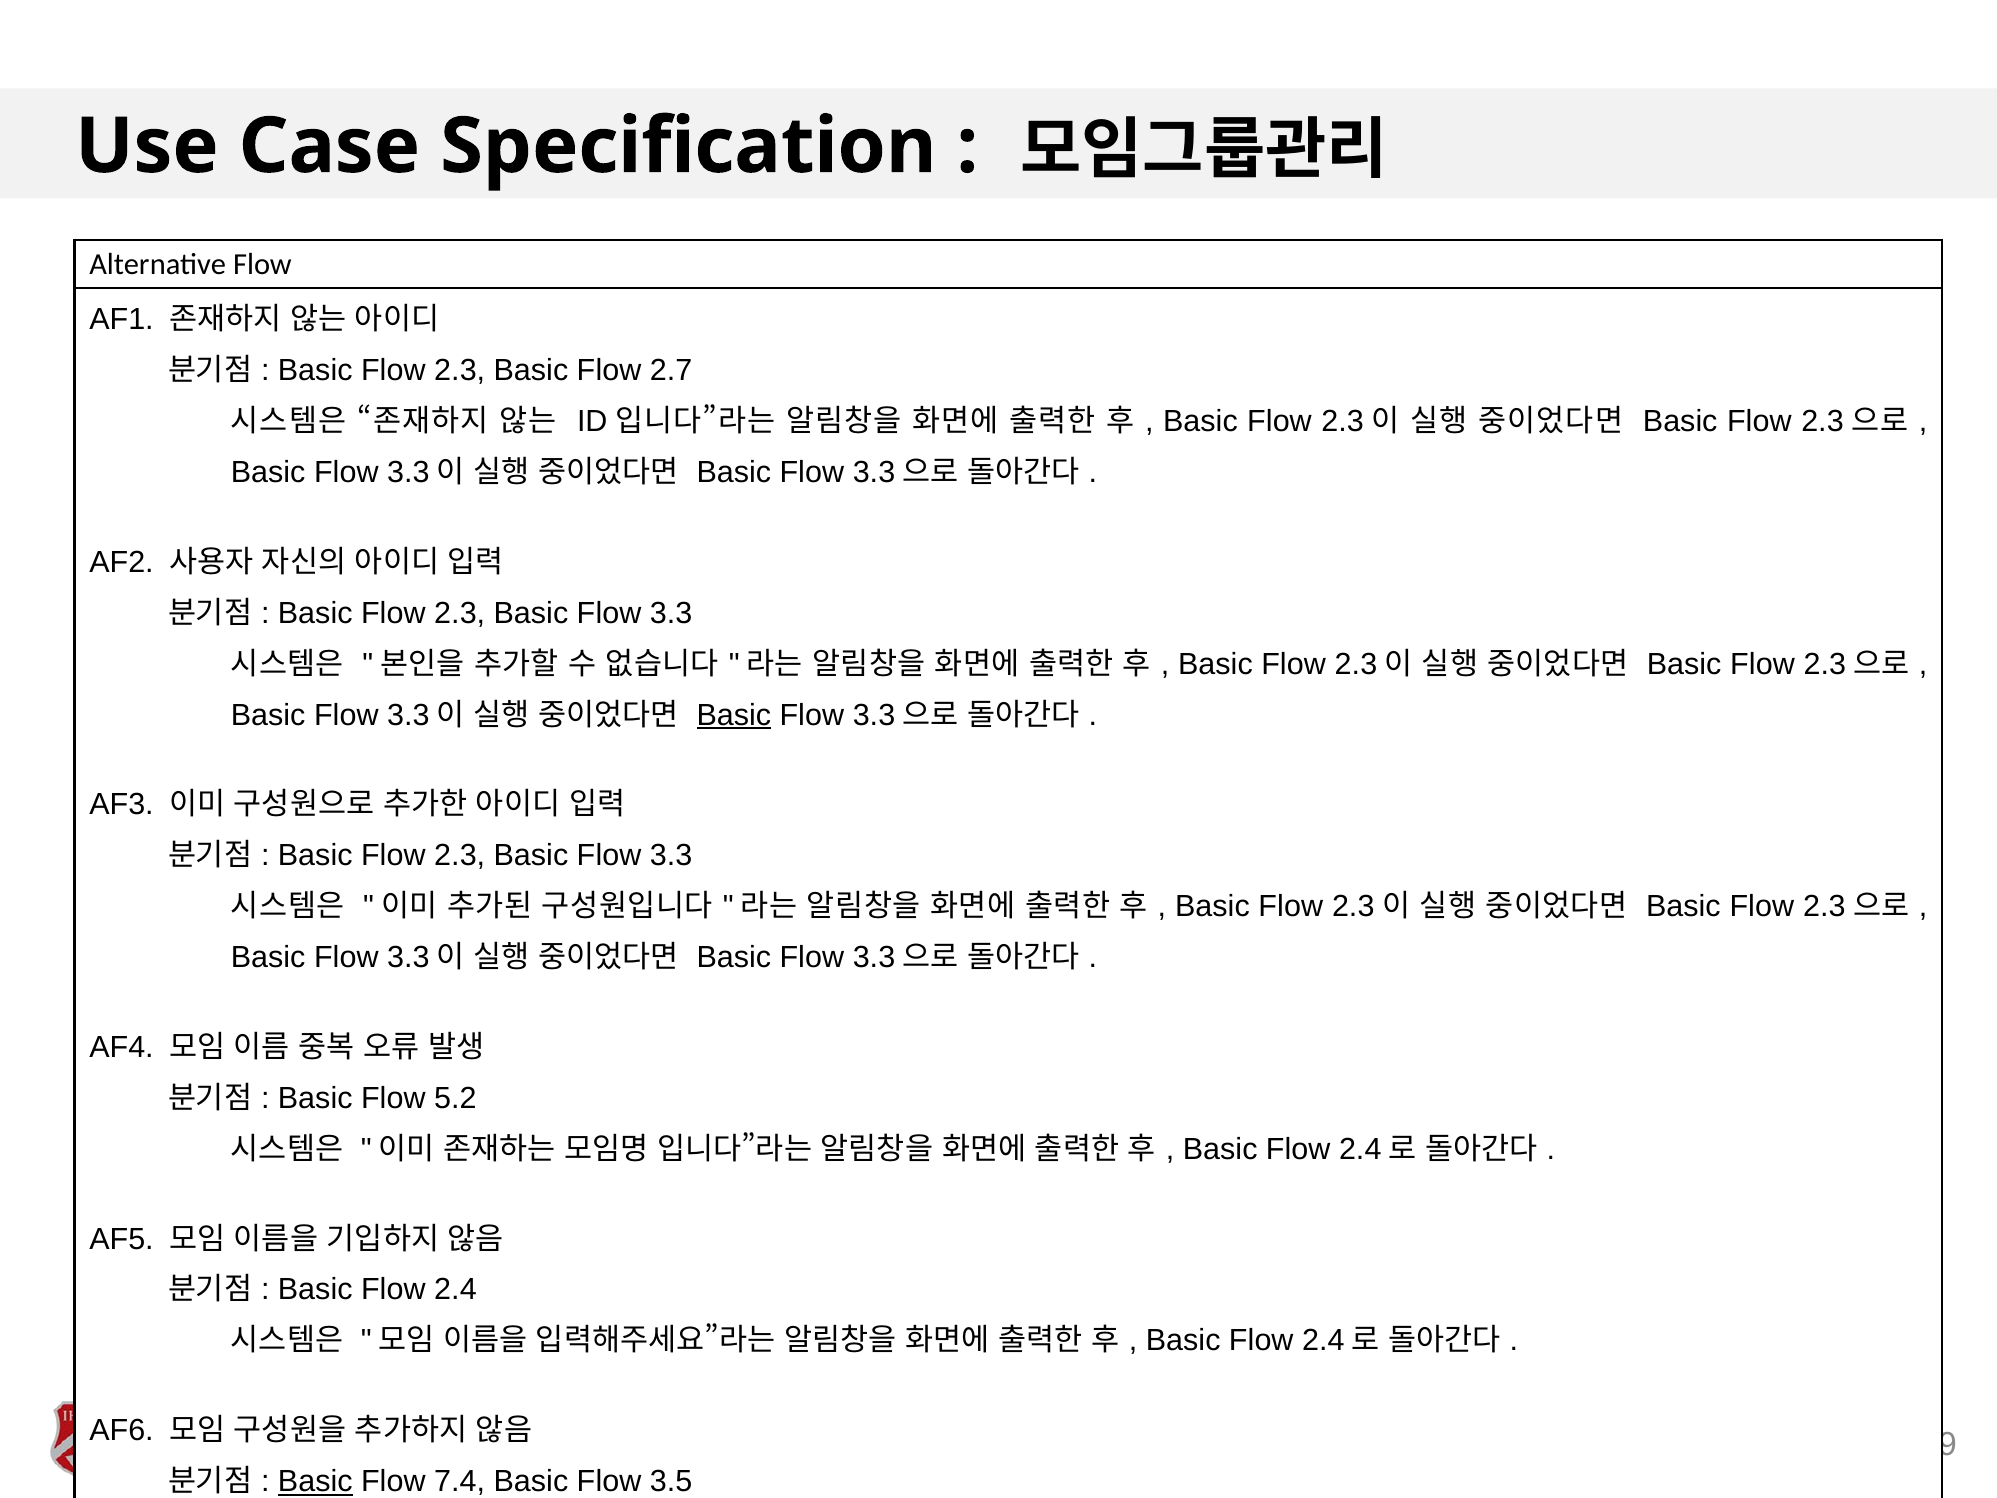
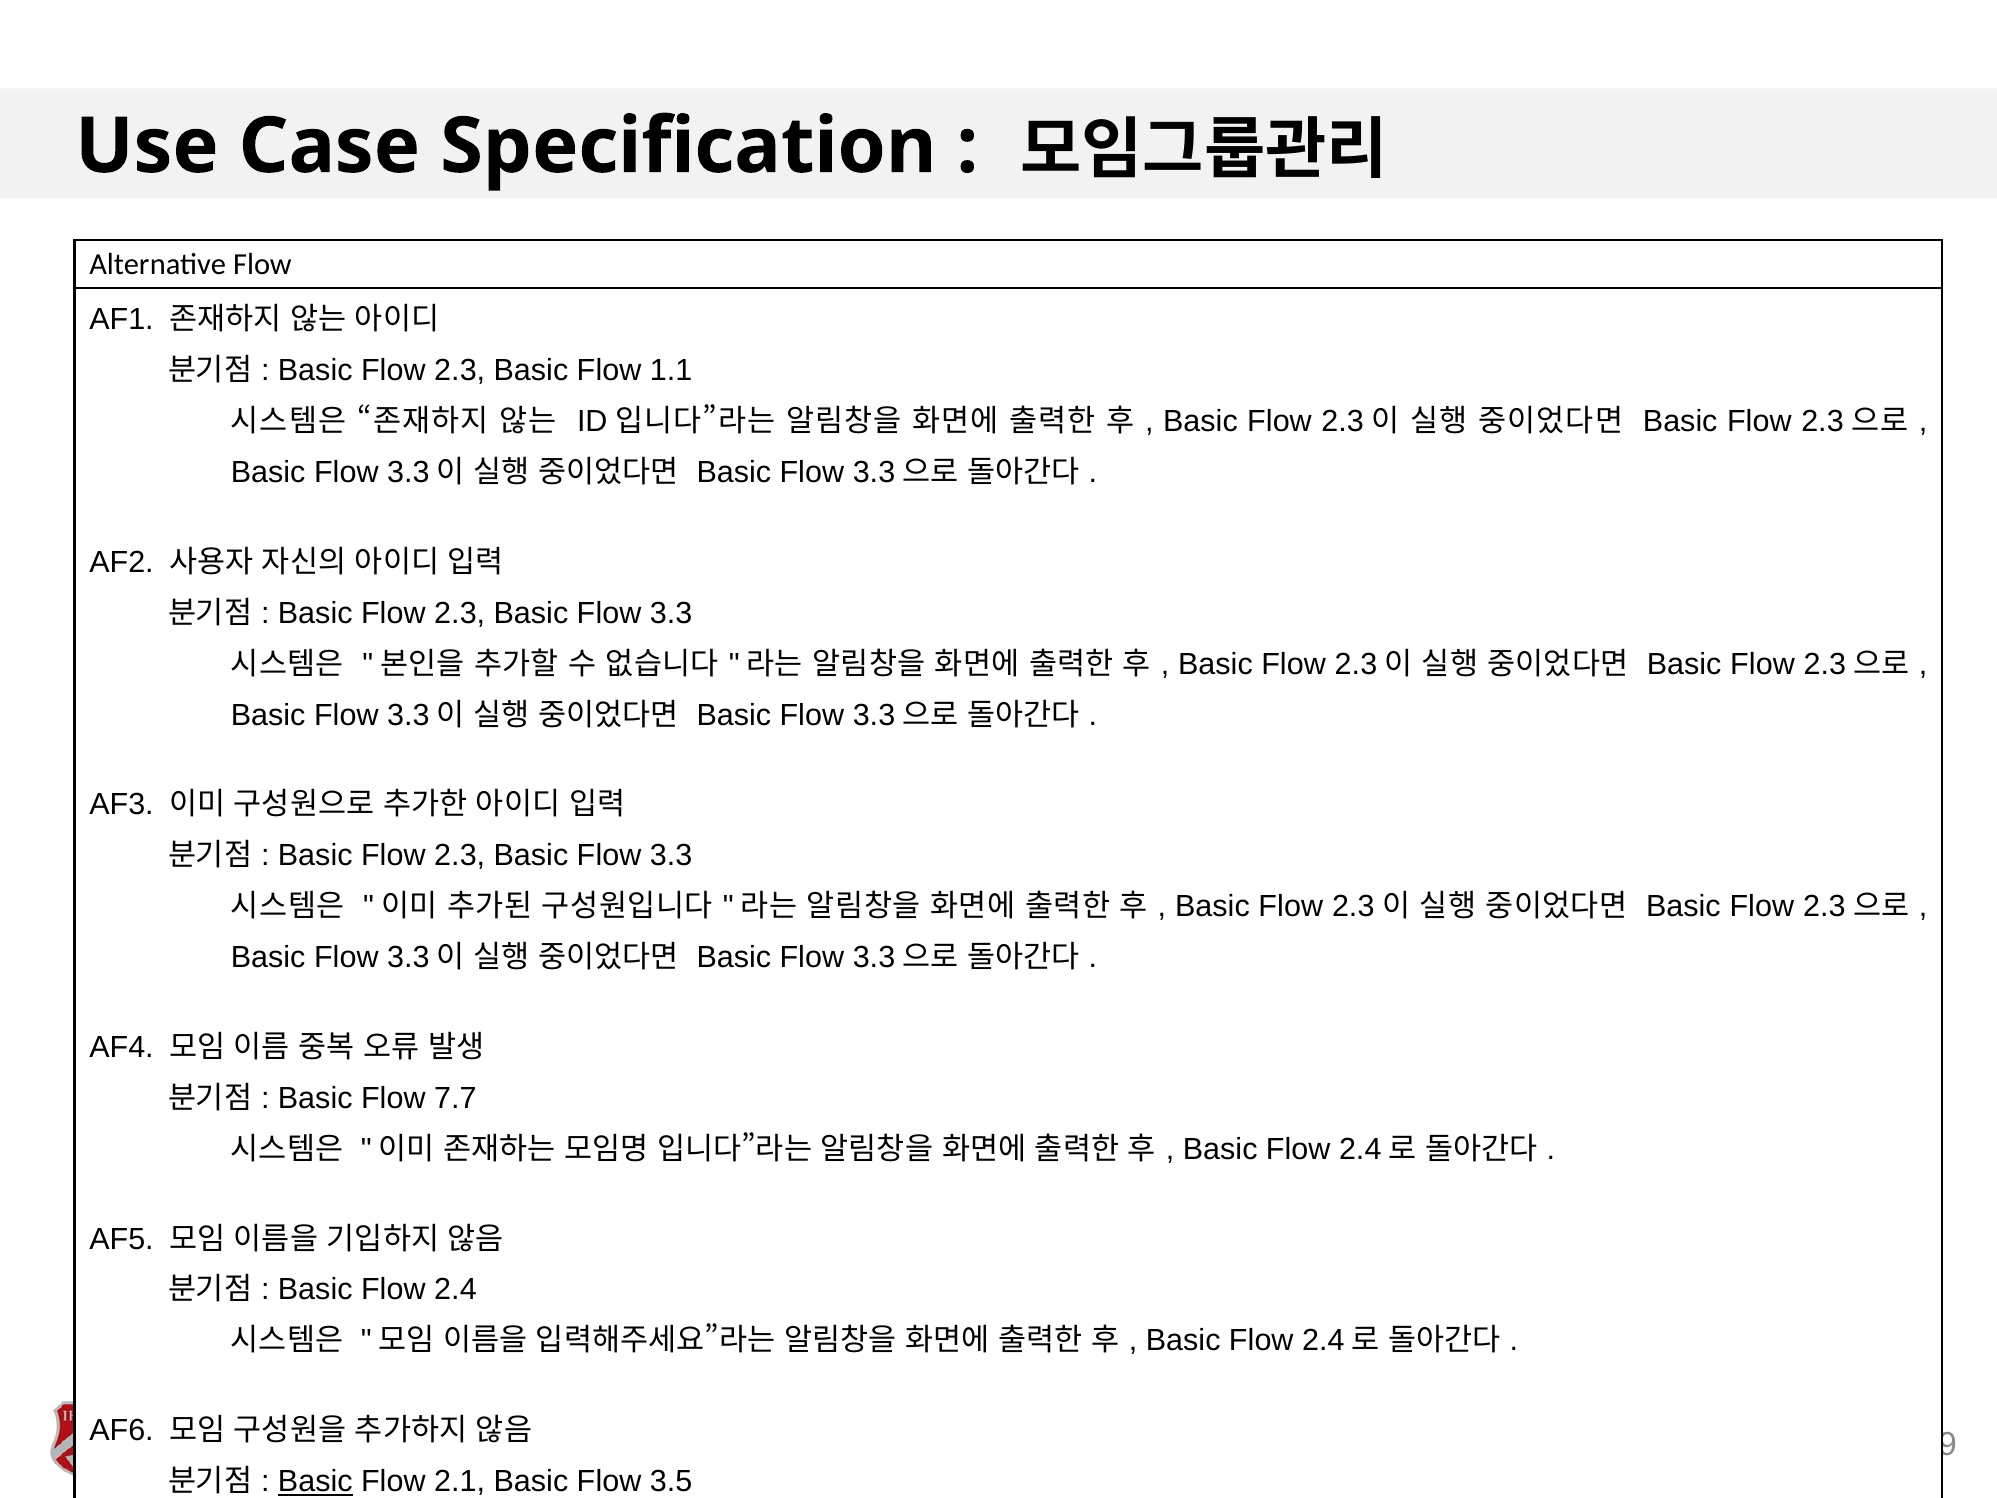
2.7: 2.7 -> 1.1
Basic at (734, 715) underline: present -> none
5.2: 5.2 -> 7.7
7.4: 7.4 -> 2.1
